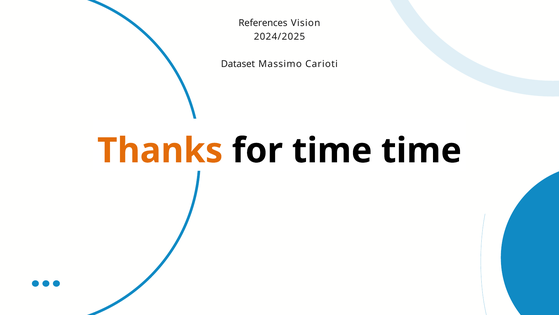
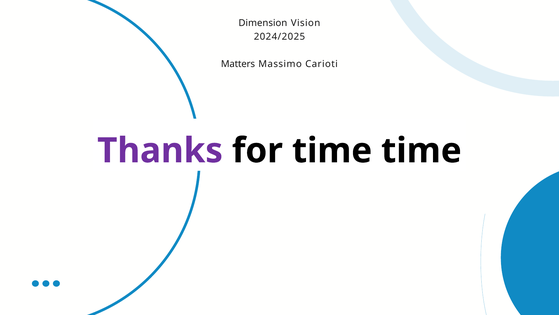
References: References -> Dimension
Dataset: Dataset -> Matters
Thanks colour: orange -> purple
